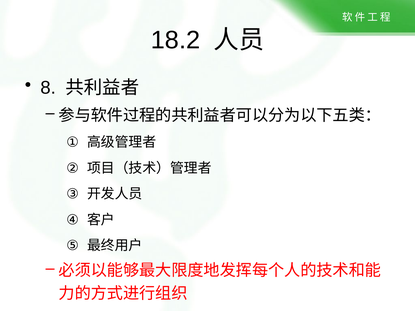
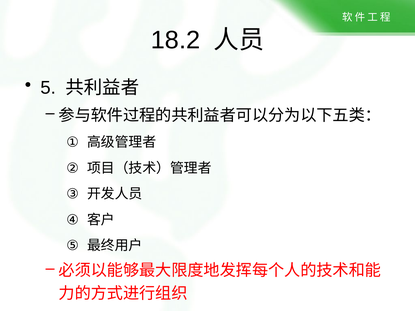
8: 8 -> 5
